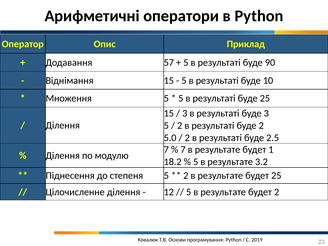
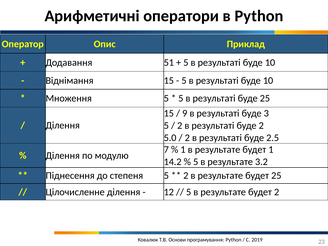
57: 57 -> 51
90 at (270, 62): 90 -> 10
3 at (185, 113): 3 -> 9
7 at (183, 150): 7 -> 1
18.2: 18.2 -> 14.2
